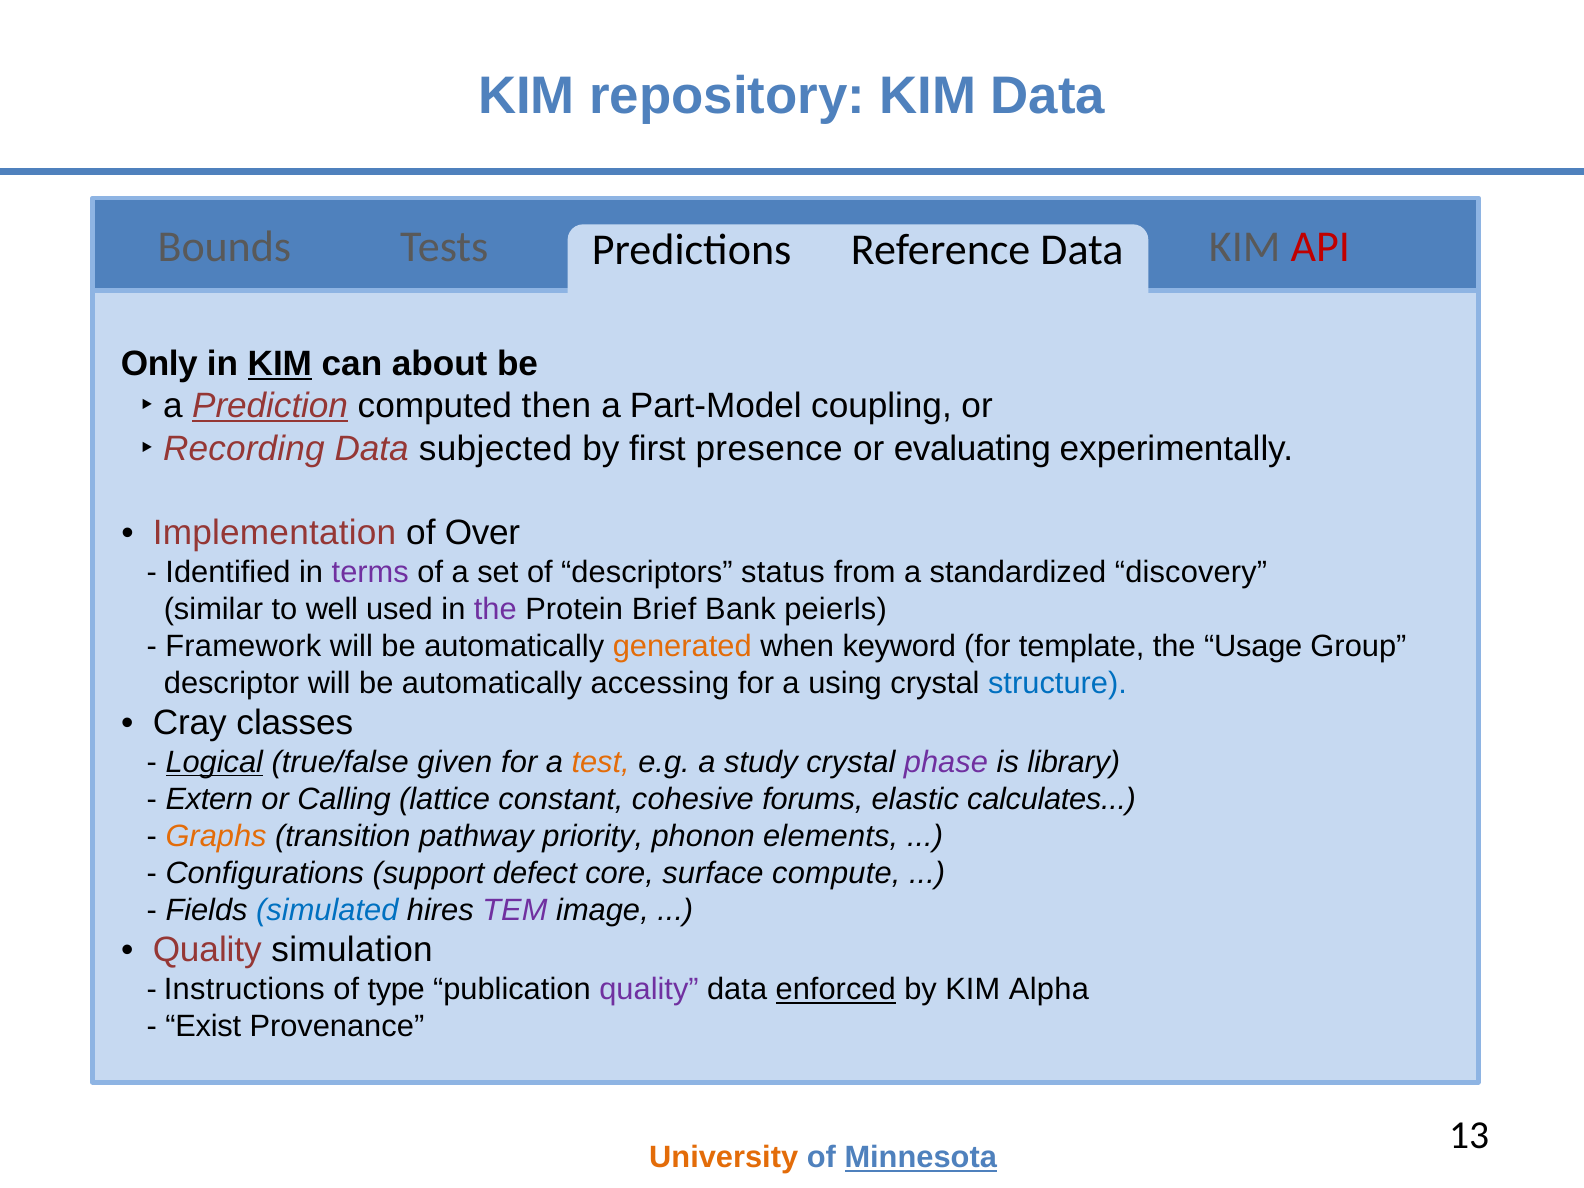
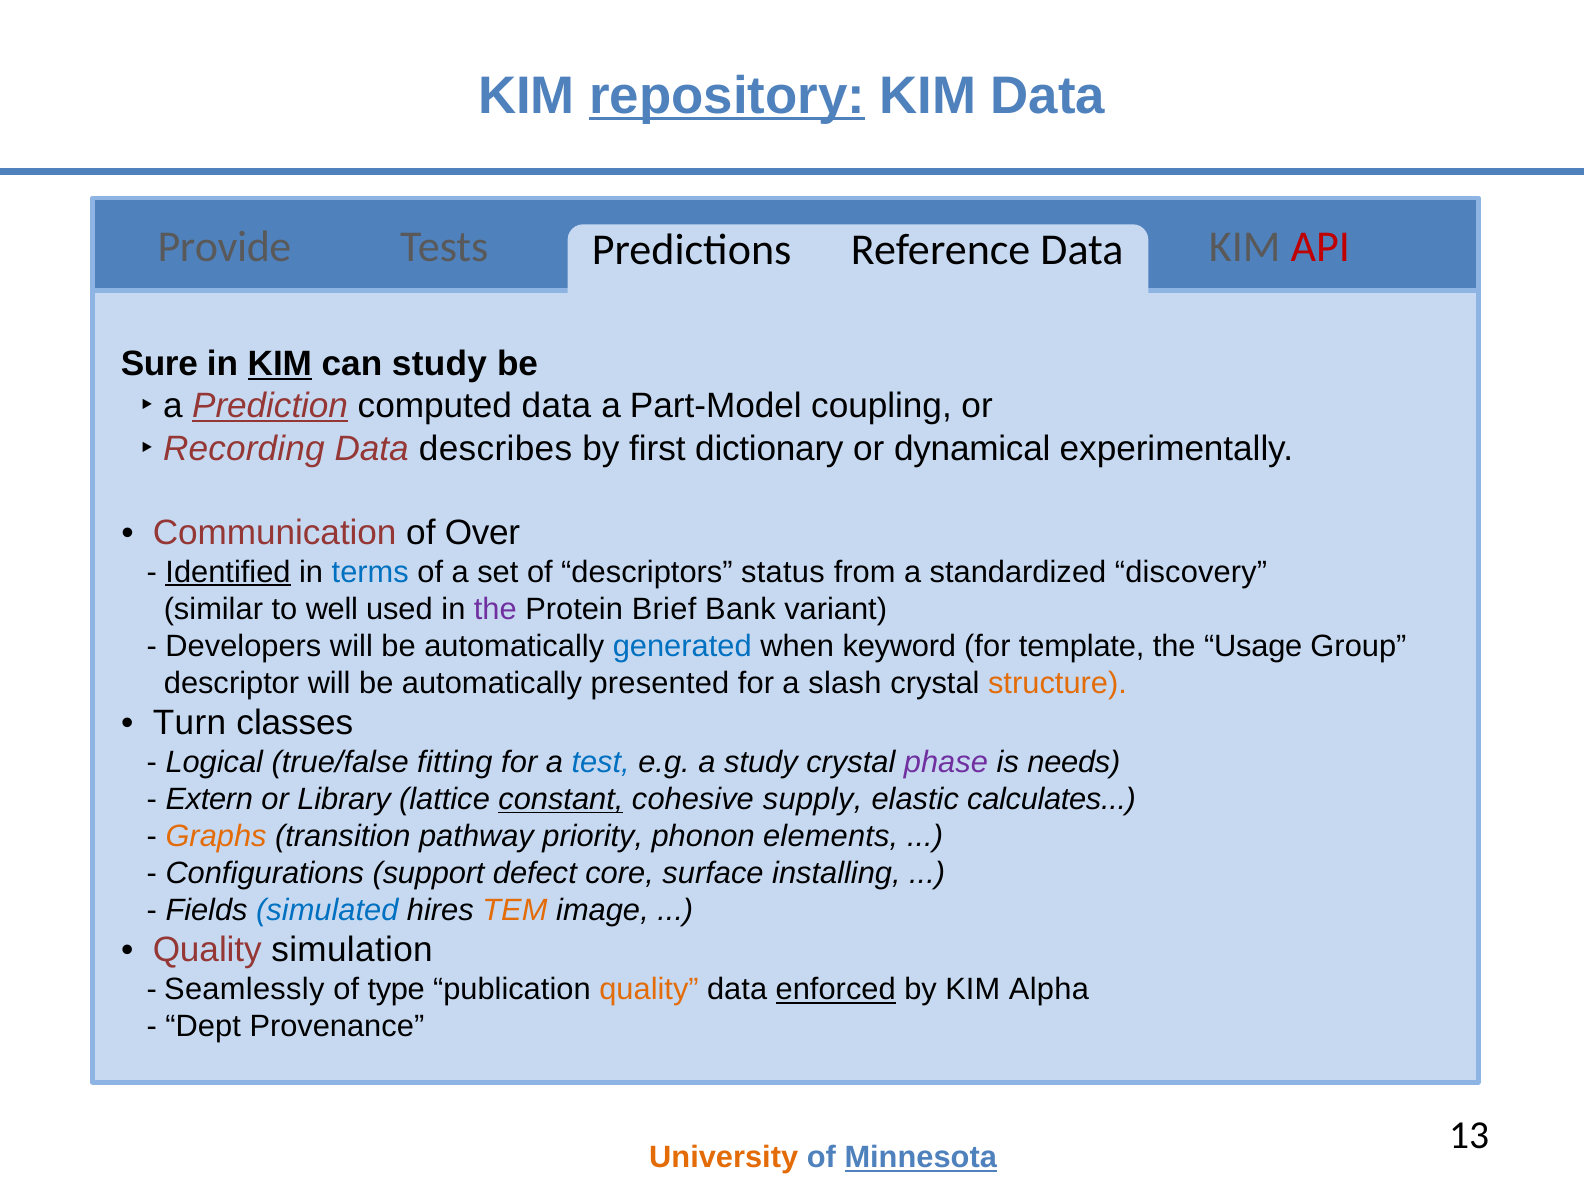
repository underline: none -> present
Bounds: Bounds -> Provide
Only: Only -> Sure
can about: about -> study
computed then: then -> data
subjected: subjected -> describes
presence: presence -> dictionary
evaluating: evaluating -> dynamical
Implementation: Implementation -> Communication
Identified underline: none -> present
terms colour: purple -> blue
peierls: peierls -> variant
Framework: Framework -> Developers
generated colour: orange -> blue
accessing: accessing -> presented
using: using -> slash
structure colour: blue -> orange
Cray: Cray -> Turn
Logical underline: present -> none
given: given -> fitting
test colour: orange -> blue
library: library -> needs
Calling: Calling -> Library
constant underline: none -> present
forums: forums -> supply
compute: compute -> installing
TEM colour: purple -> orange
Instructions: Instructions -> Seamlessly
quality at (649, 989) colour: purple -> orange
Exist: Exist -> Dept
